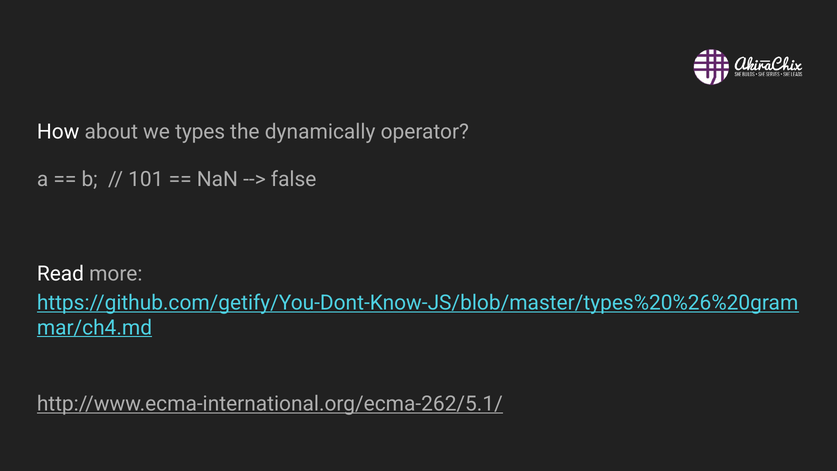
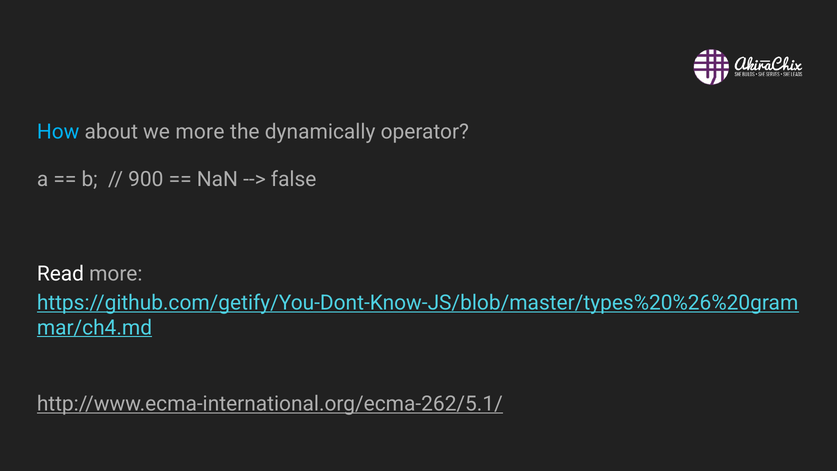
How colour: white -> light blue
we types: types -> more
101: 101 -> 900
